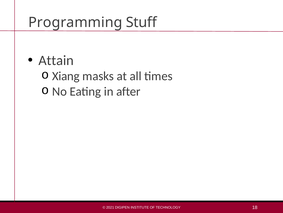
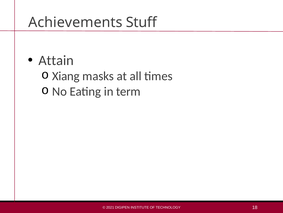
Programming: Programming -> Achievements
after: after -> term
